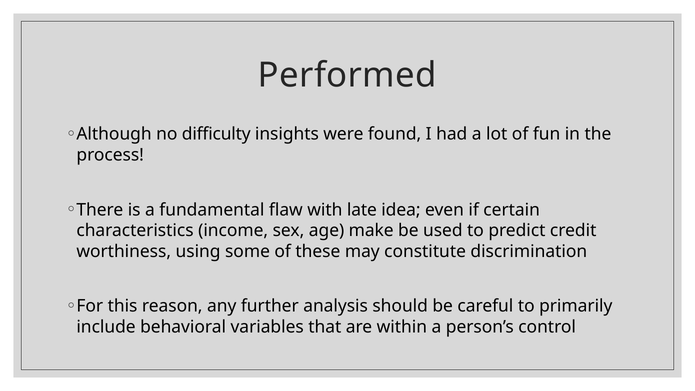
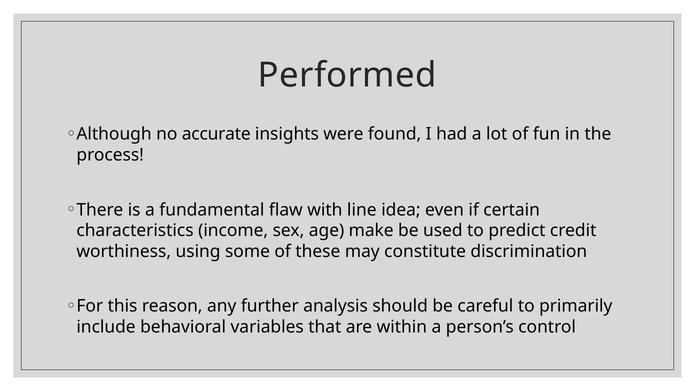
difficulty: difficulty -> accurate
late: late -> line
